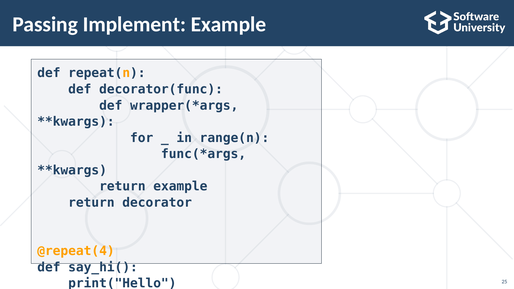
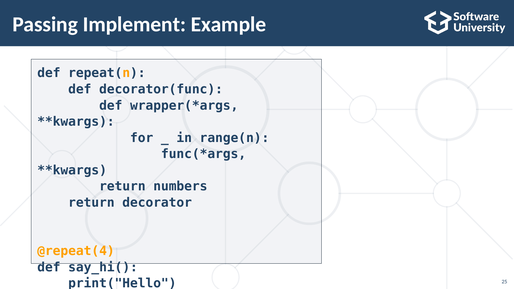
return example: example -> numbers
